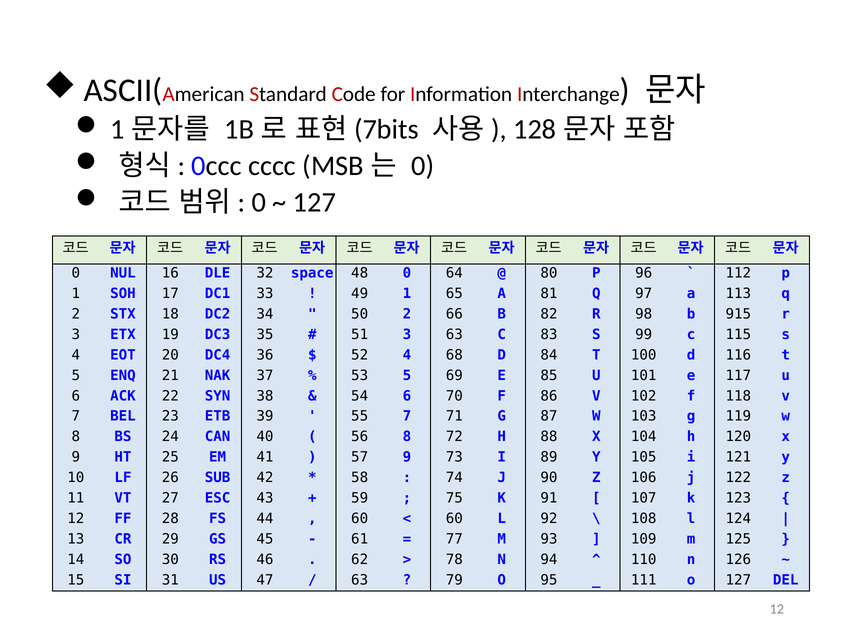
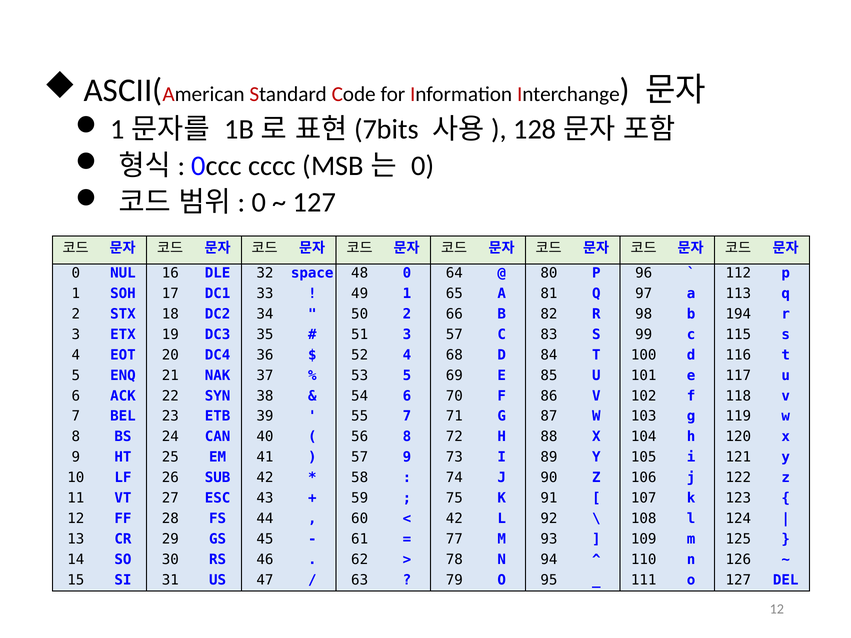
915: 915 -> 194
3 63: 63 -> 57
60 at (454, 519): 60 -> 42
